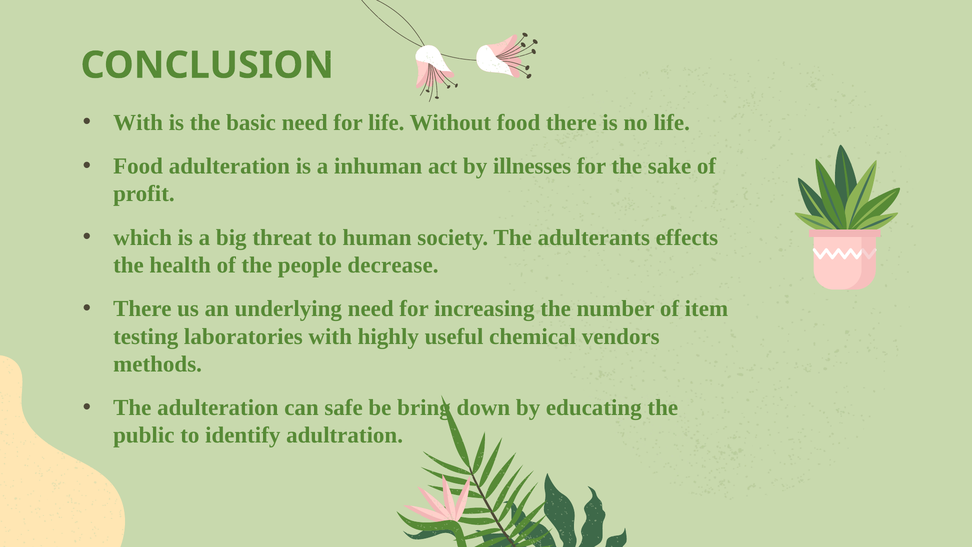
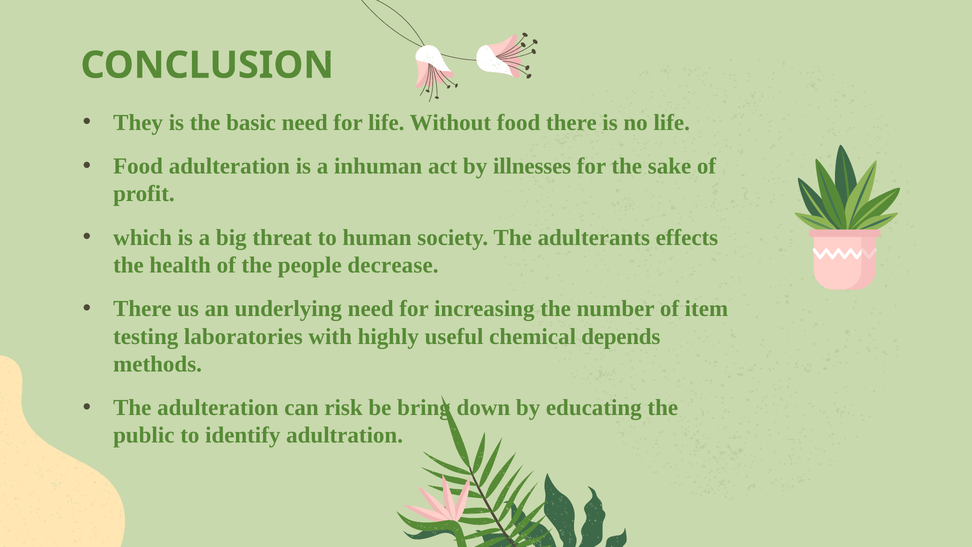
With at (138, 122): With -> They
vendors: vendors -> depends
safe: safe -> risk
